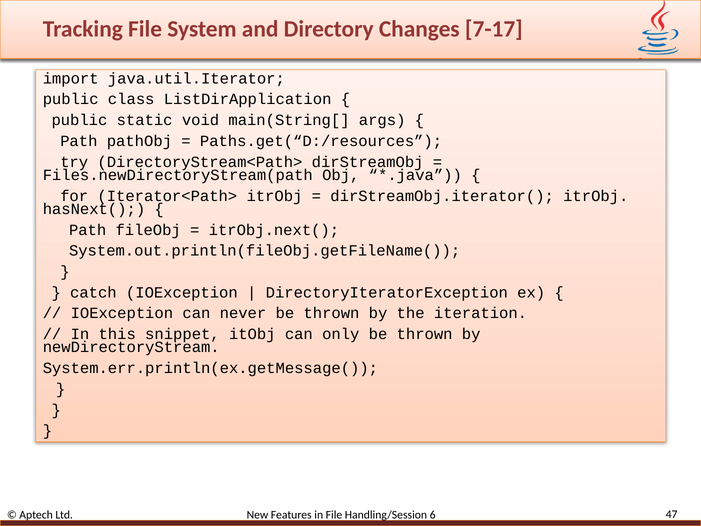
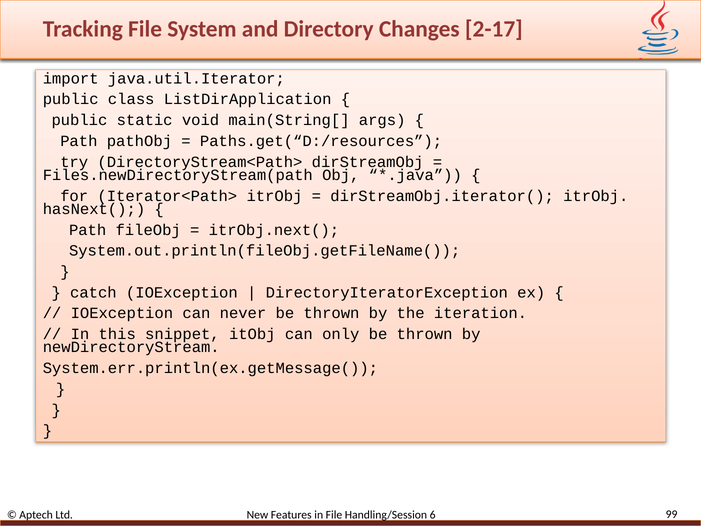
7-17: 7-17 -> 2-17
47: 47 -> 99
